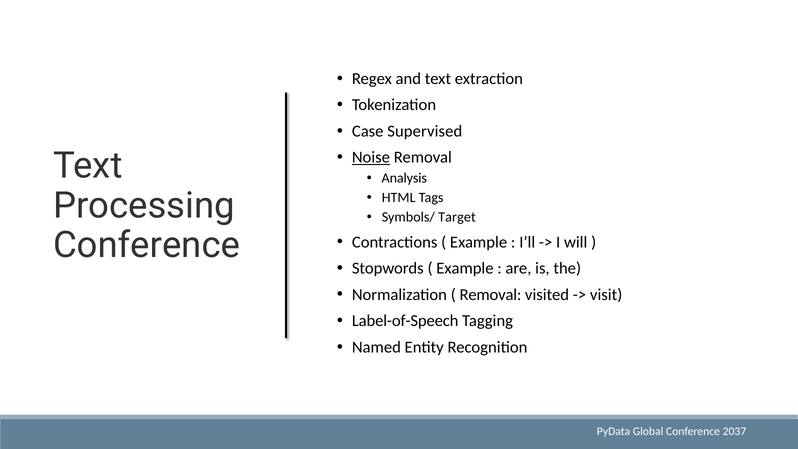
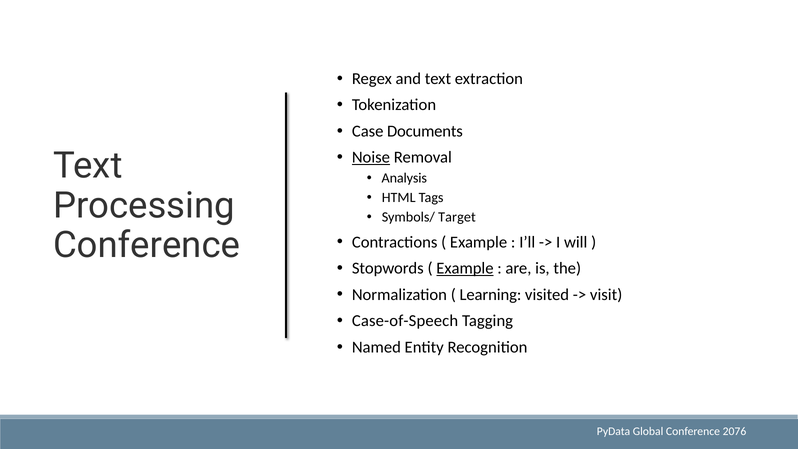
Supervised: Supervised -> Documents
Example at (465, 268) underline: none -> present
Removal at (490, 294): Removal -> Learning
Label-of-Speech: Label-of-Speech -> Case-of-Speech
2037: 2037 -> 2076
